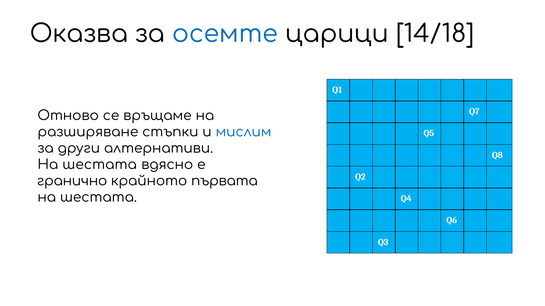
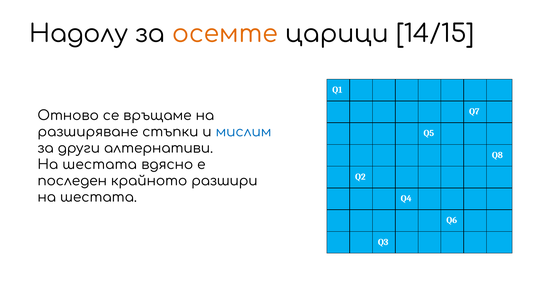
Оказва: Оказва -> Надолу
осемте colour: blue -> orange
14/18: 14/18 -> 14/15
гранично: гранично -> последен
първата: първата -> разшири
